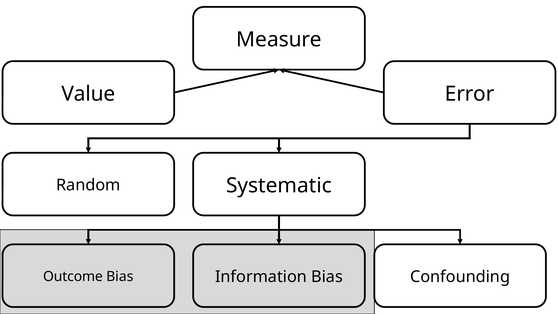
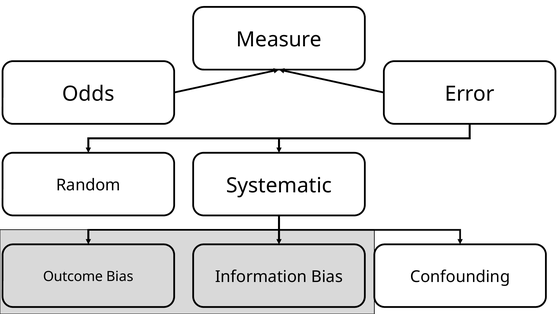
Value: Value -> Odds
